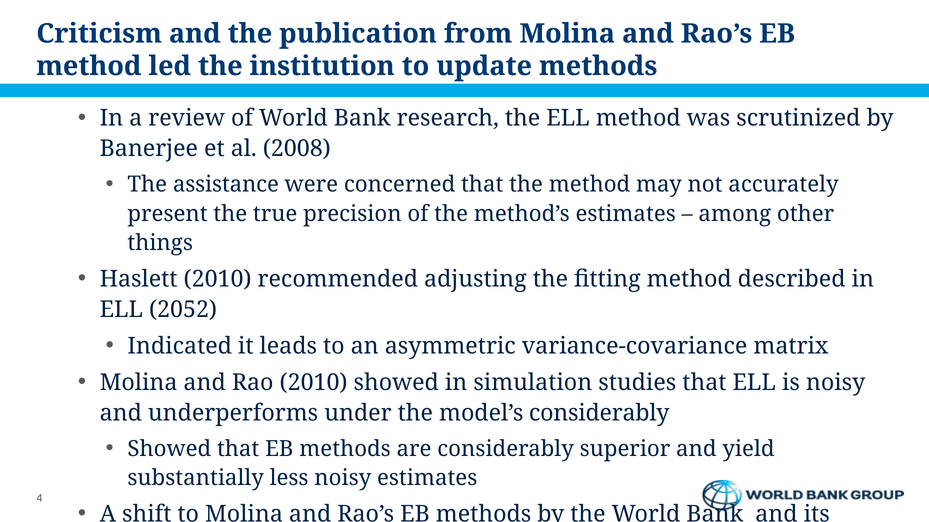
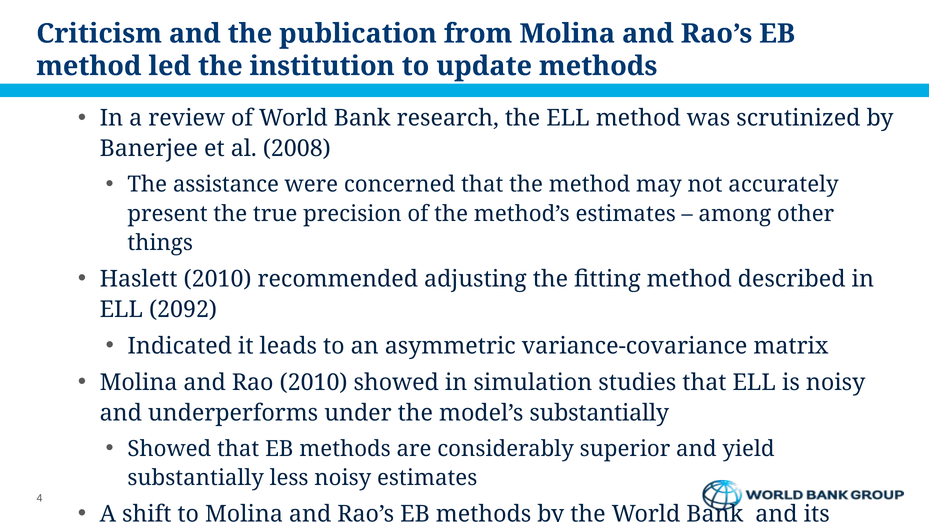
2052: 2052 -> 2092
model’s considerably: considerably -> substantially
